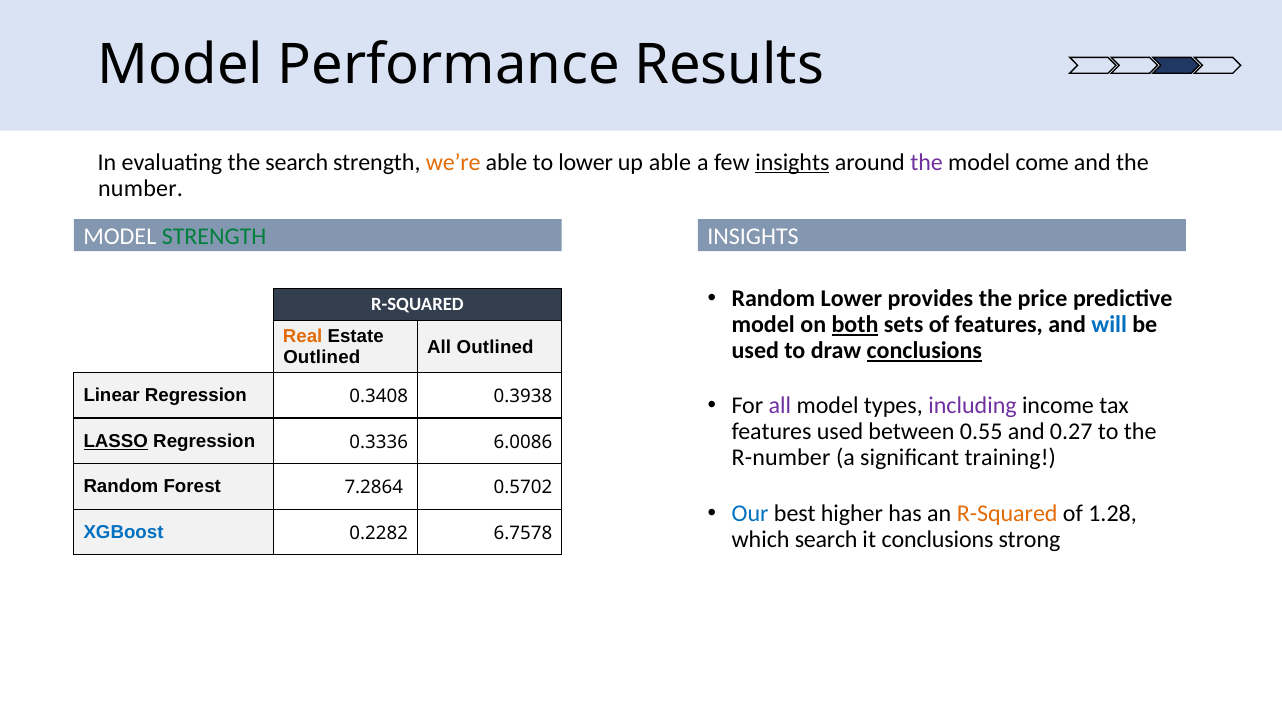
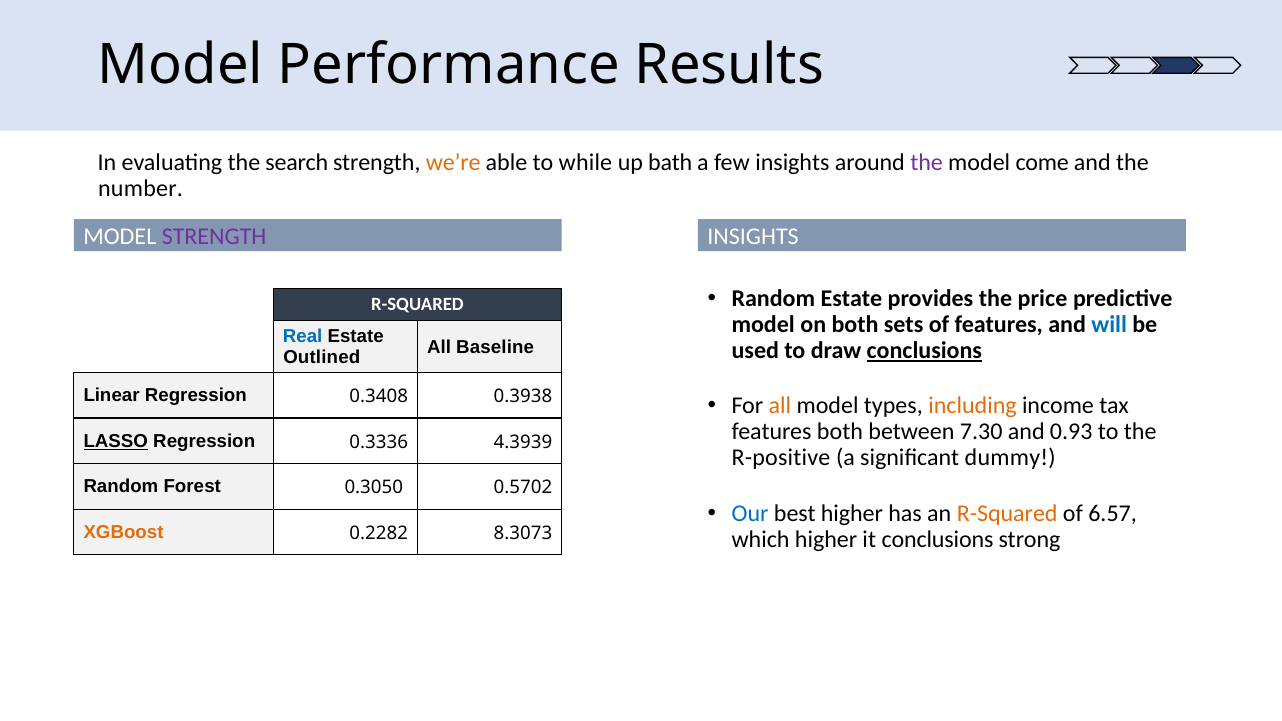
to lower: lower -> while
up able: able -> bath
insights at (792, 162) underline: present -> none
STRENGTH at (214, 237) colour: green -> purple
Random Lower: Lower -> Estate
both at (855, 325) underline: present -> none
Real colour: orange -> blue
All Outlined: Outlined -> Baseline
all at (780, 406) colour: purple -> orange
including colour: purple -> orange
features used: used -> both
0.55: 0.55 -> 7.30
0.27: 0.27 -> 0.93
6.0086: 6.0086 -> 4.3939
R-number: R-number -> R-positive
training: training -> dummy
7.2864: 7.2864 -> 0.3050
1.28: 1.28 -> 6.57
XGBoost colour: blue -> orange
6.7578: 6.7578 -> 8.3073
which search: search -> higher
